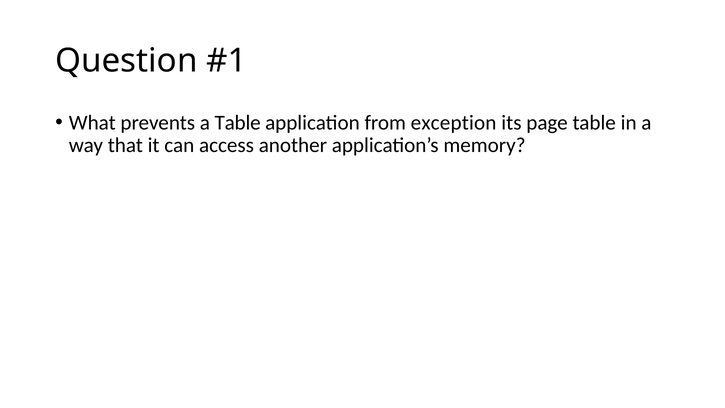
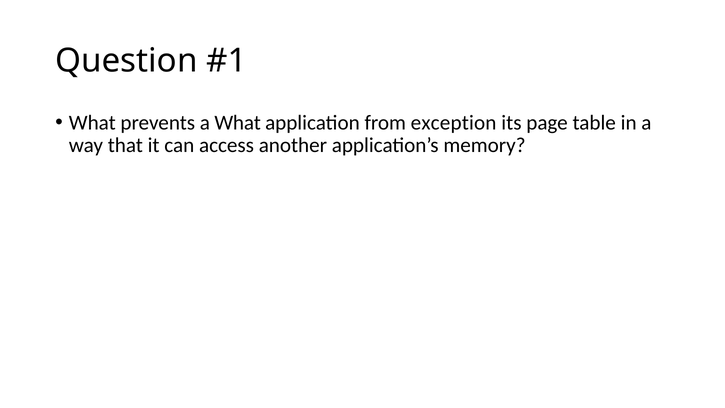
a Table: Table -> What
